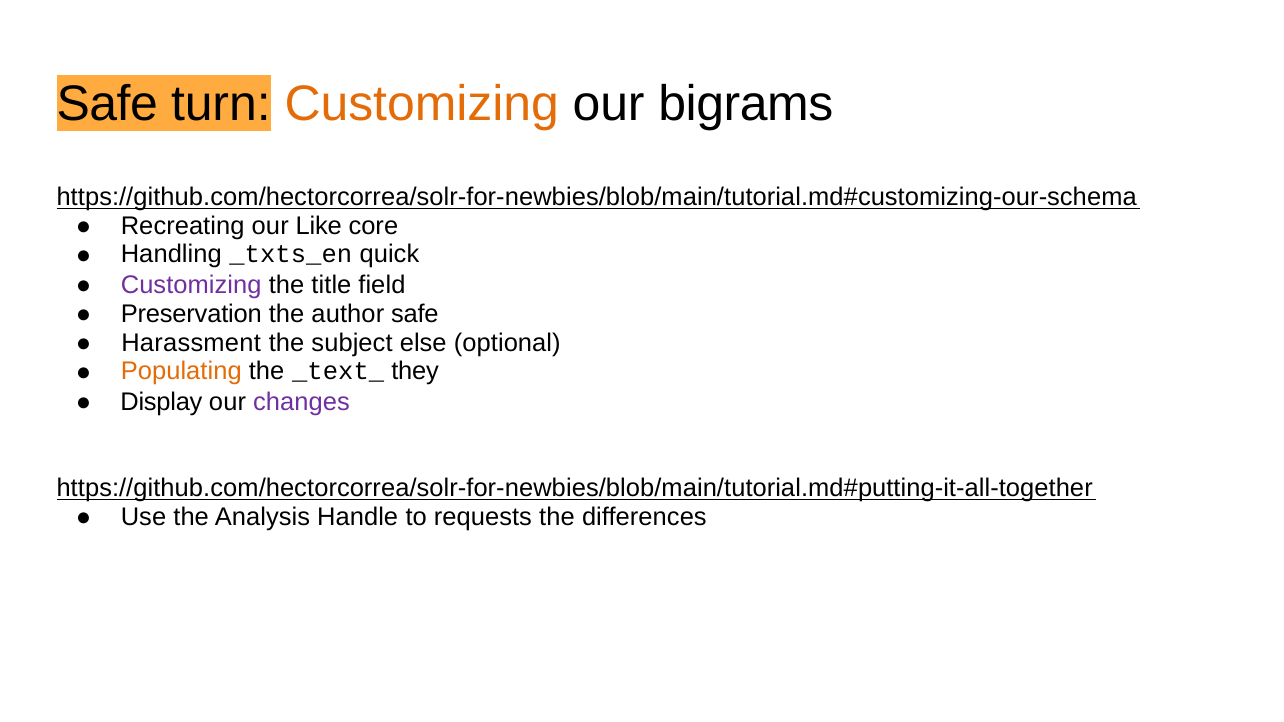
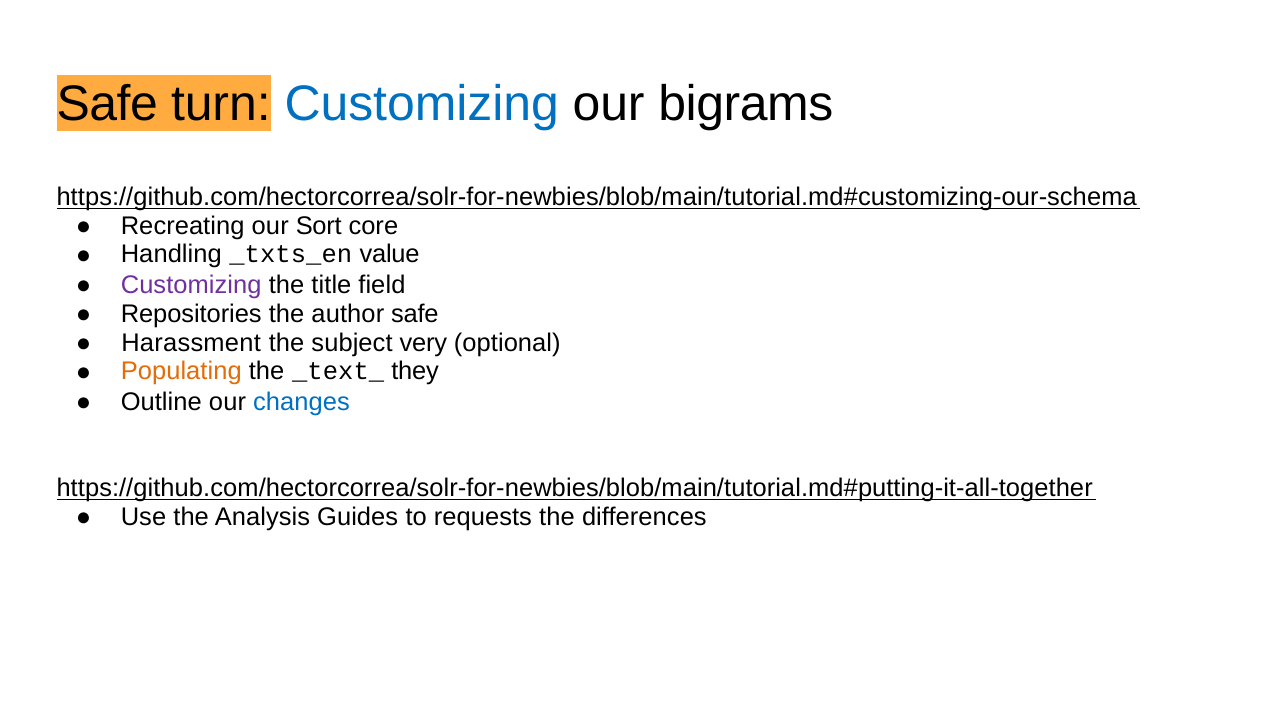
Customizing at (422, 104) colour: orange -> blue
Like: Like -> Sort
quick: quick -> value
Preservation: Preservation -> Repositories
else: else -> very
Display: Display -> Outline
changes colour: purple -> blue
Handle: Handle -> Guides
